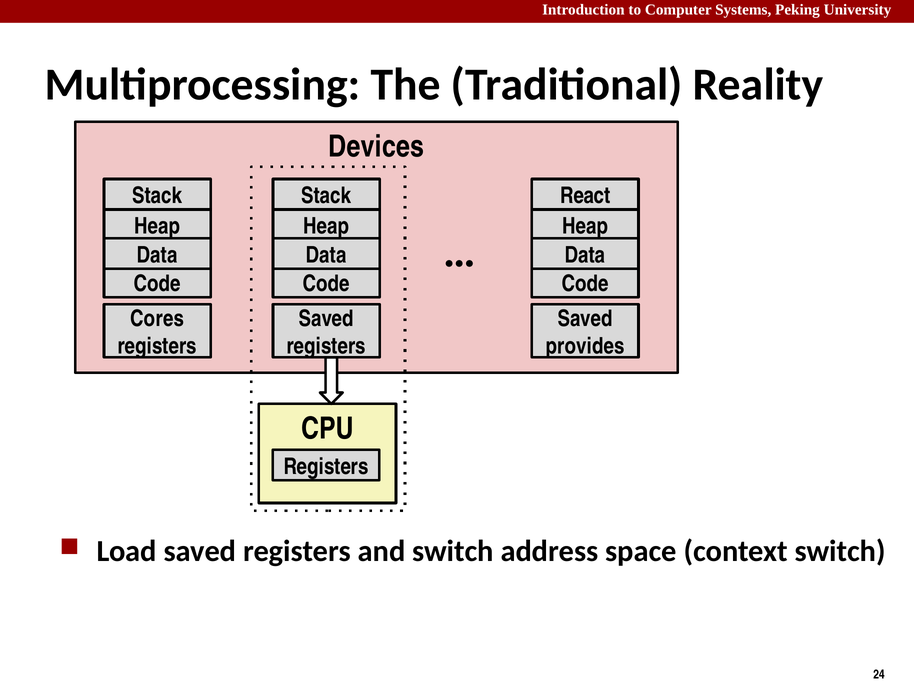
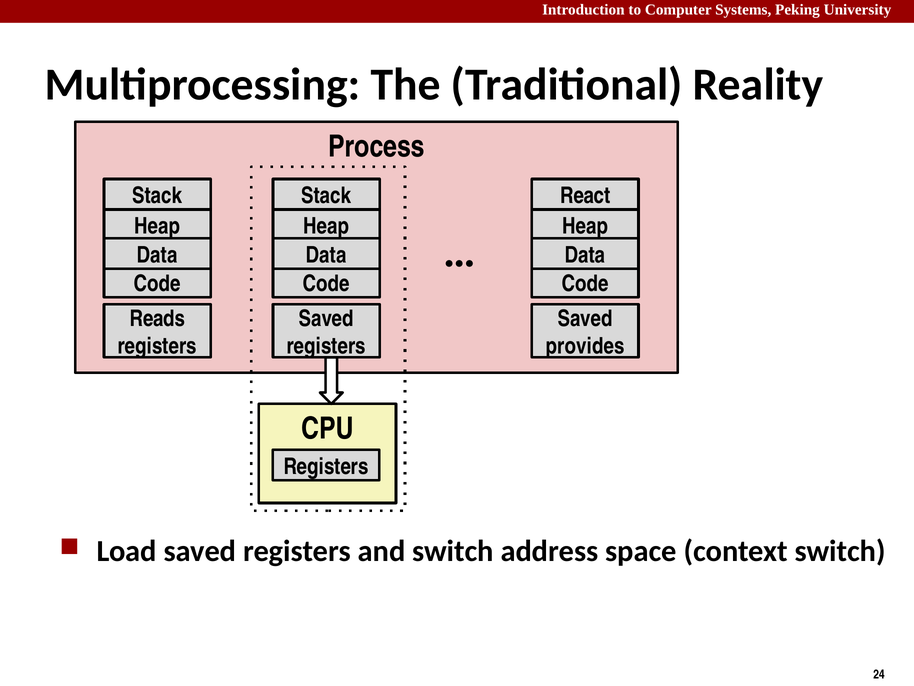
Devices: Devices -> Process
Cores: Cores -> Reads
